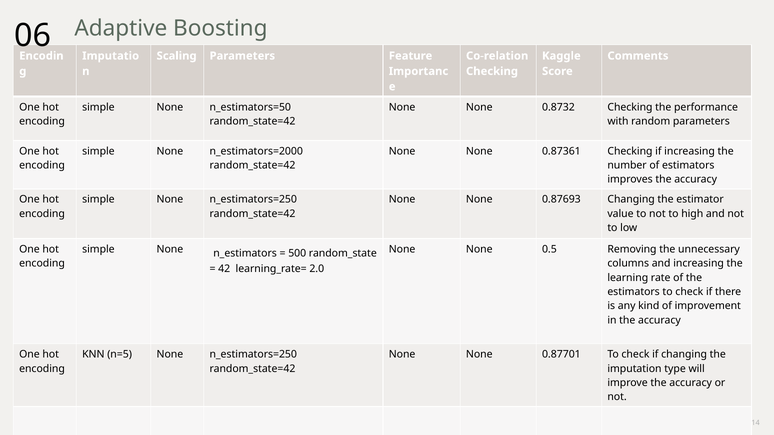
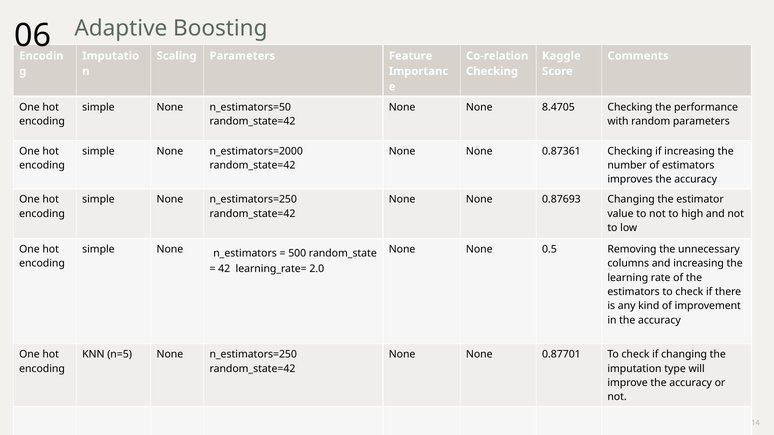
0.8732: 0.8732 -> 8.4705
